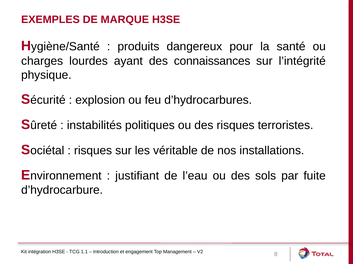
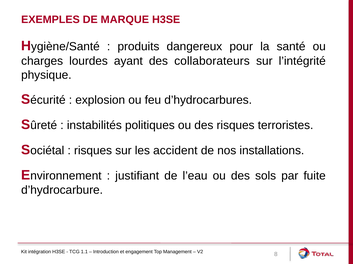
connaissances: connaissances -> collaborateurs
véritable: véritable -> accident
